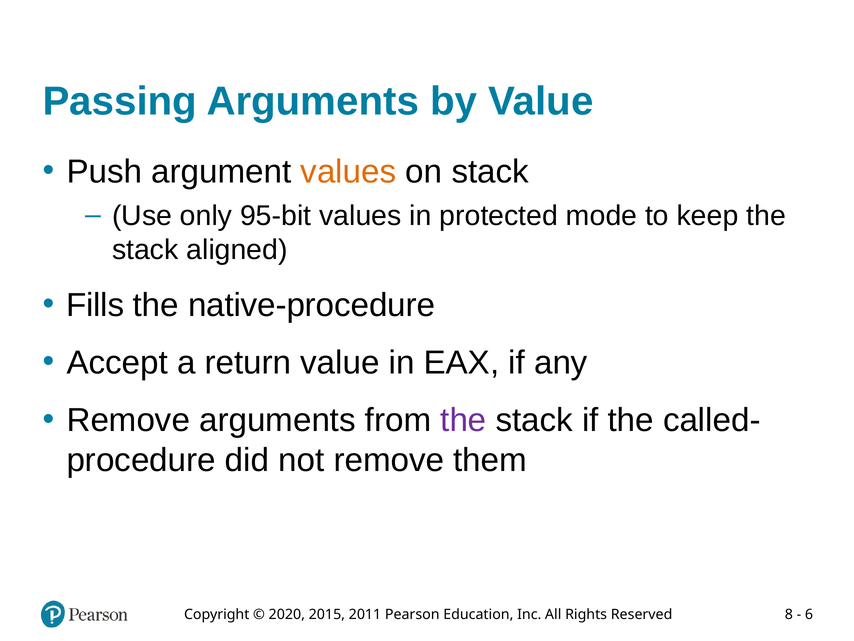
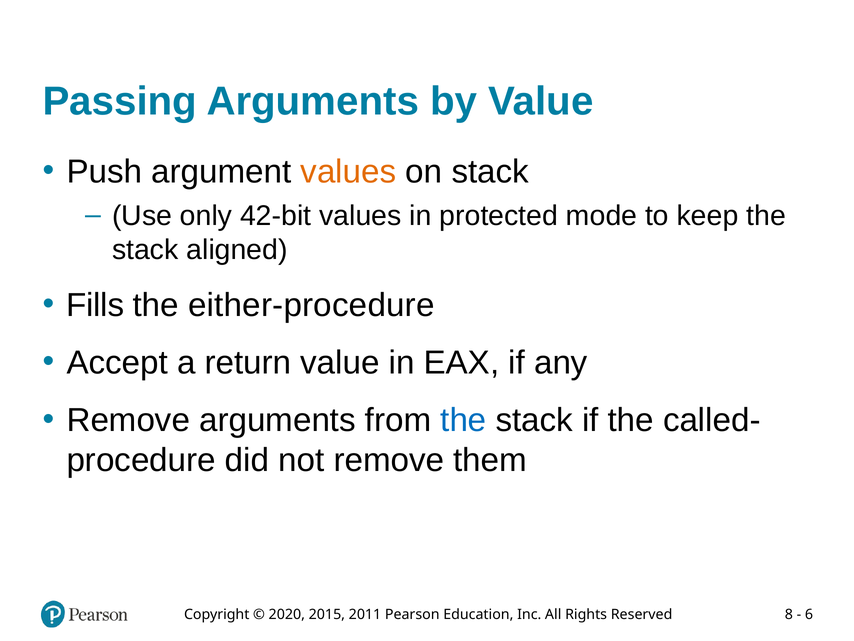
95-bit: 95-bit -> 42-bit
native-procedure: native-procedure -> either-procedure
the at (463, 420) colour: purple -> blue
